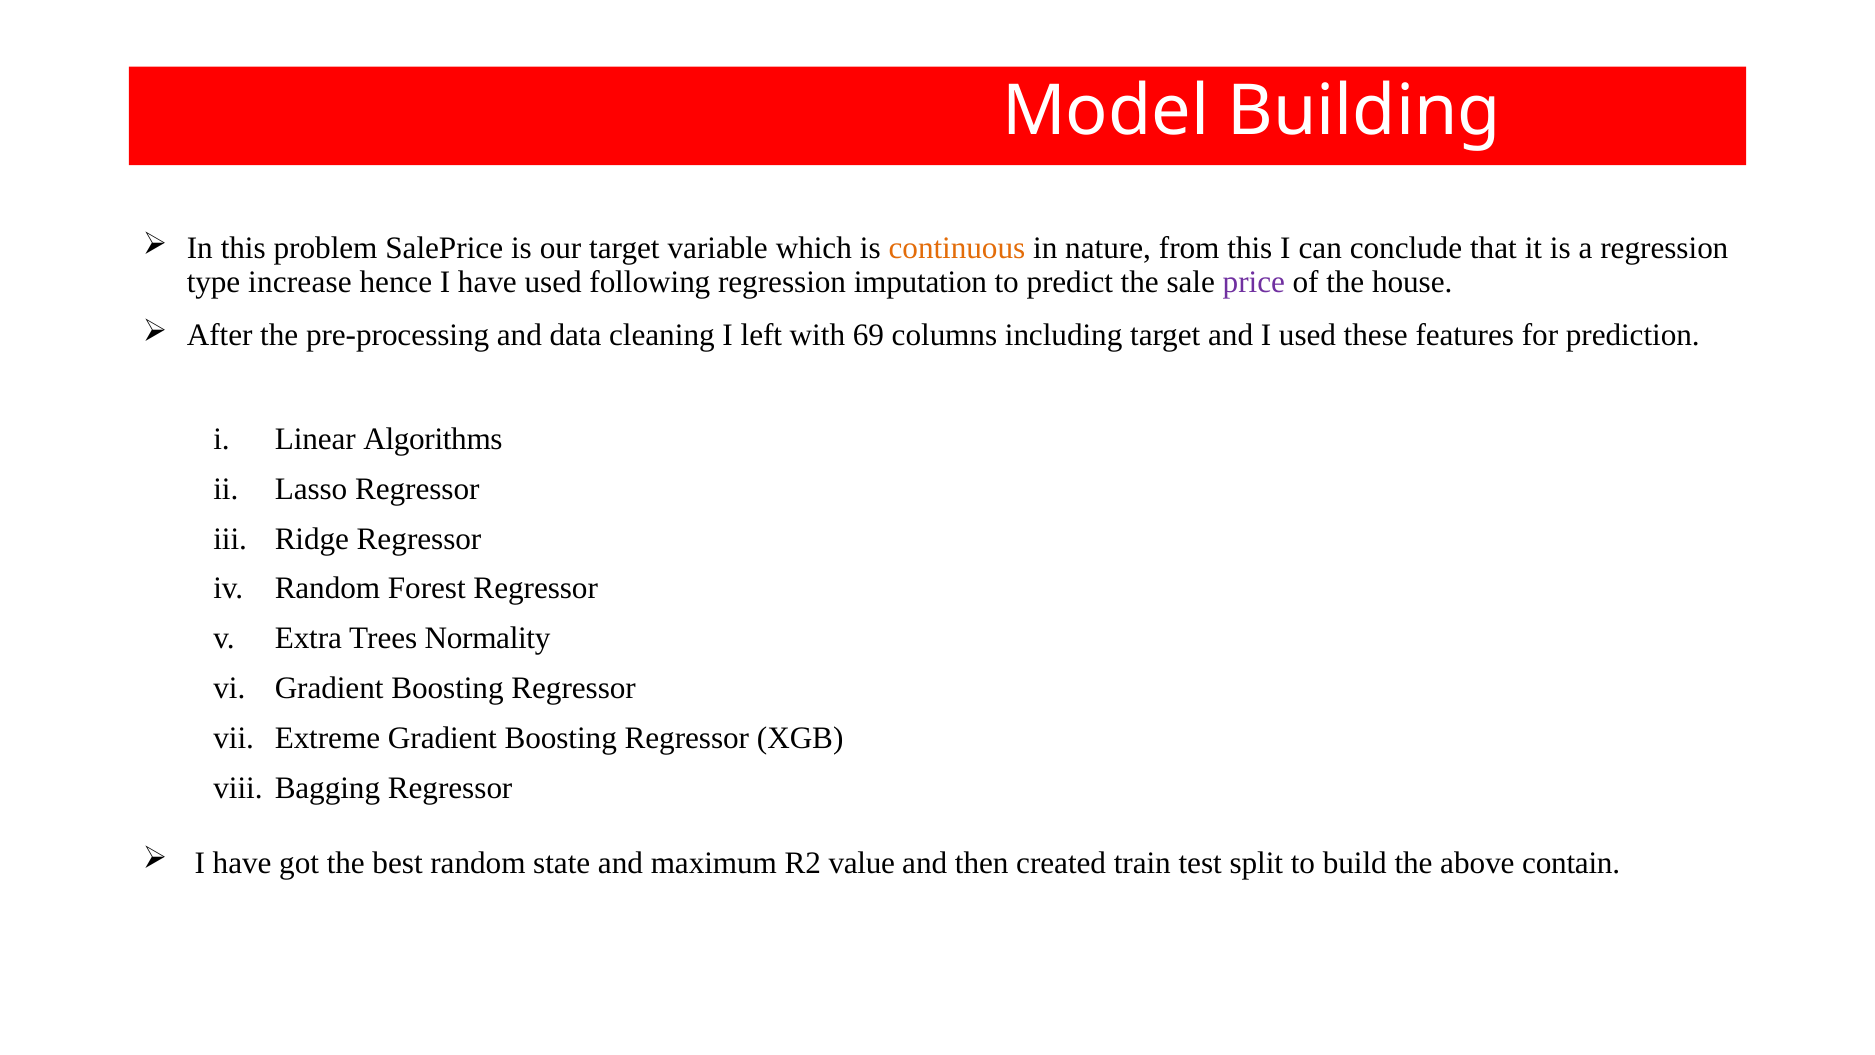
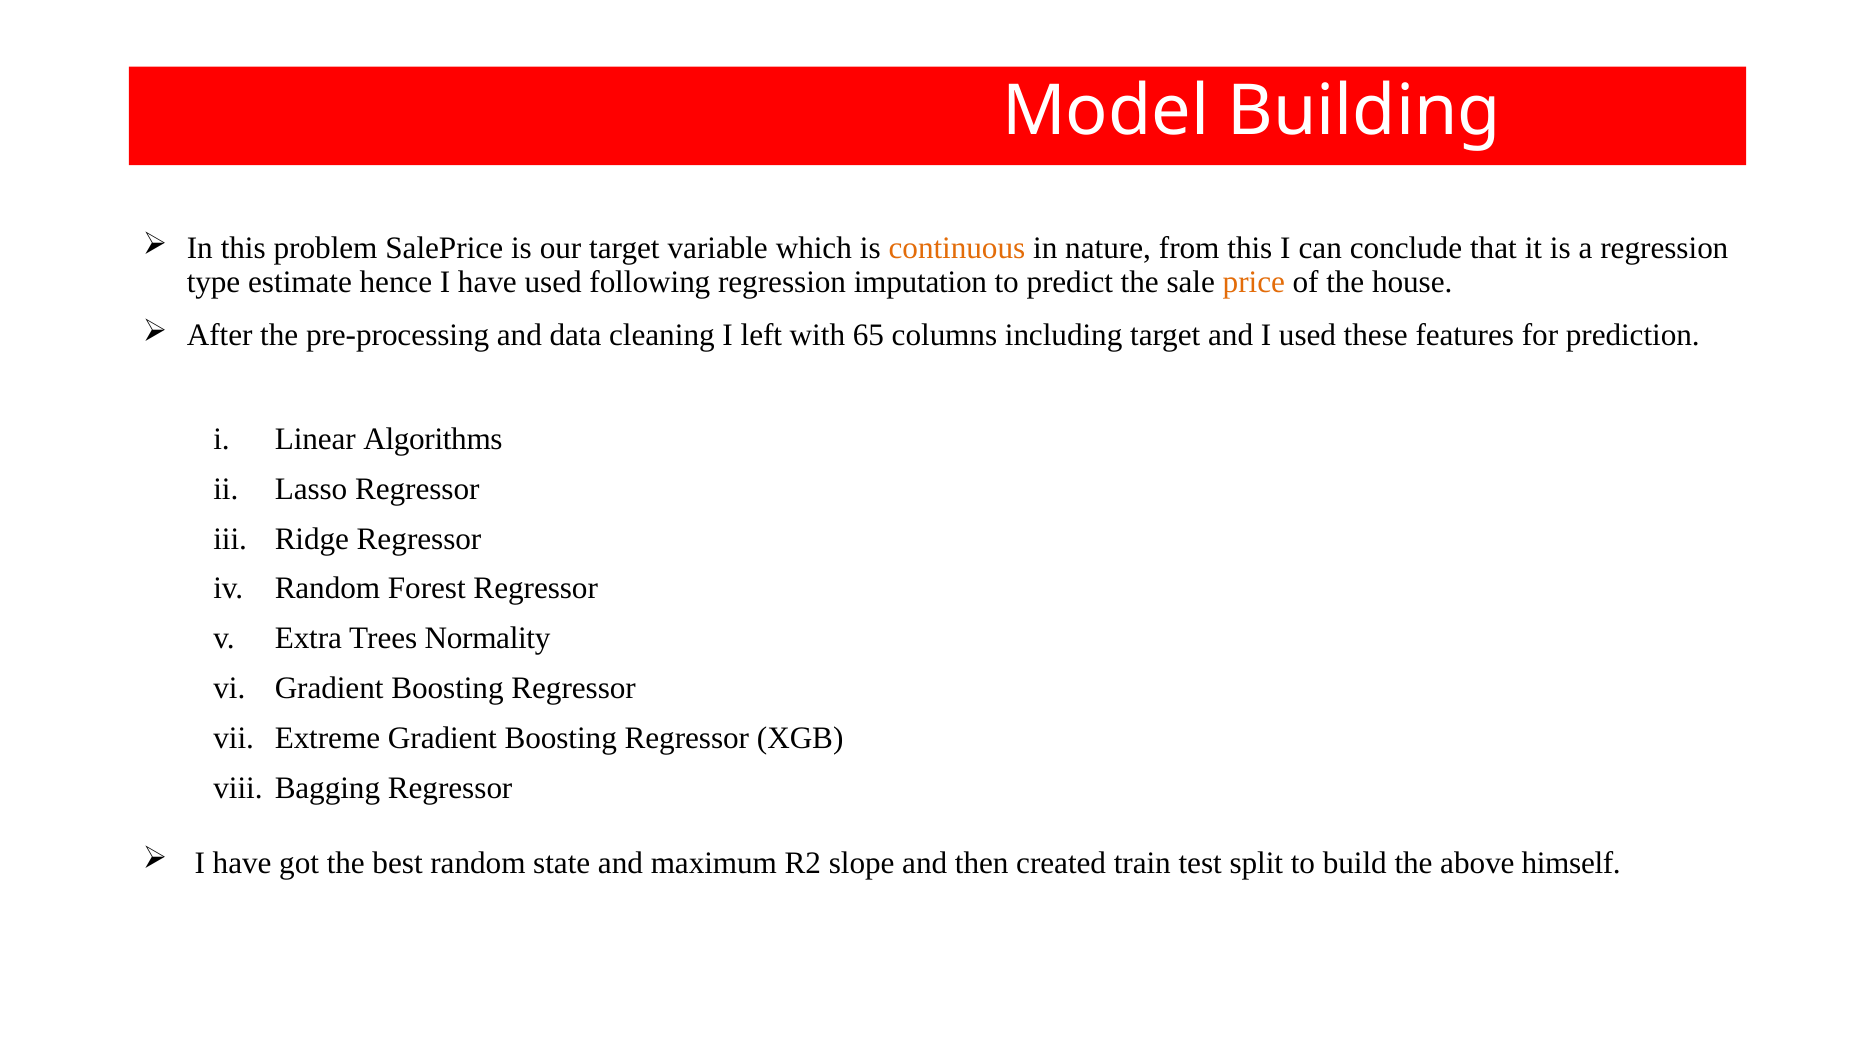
increase: increase -> estimate
price colour: purple -> orange
69: 69 -> 65
value: value -> slope
contain: contain -> himself
